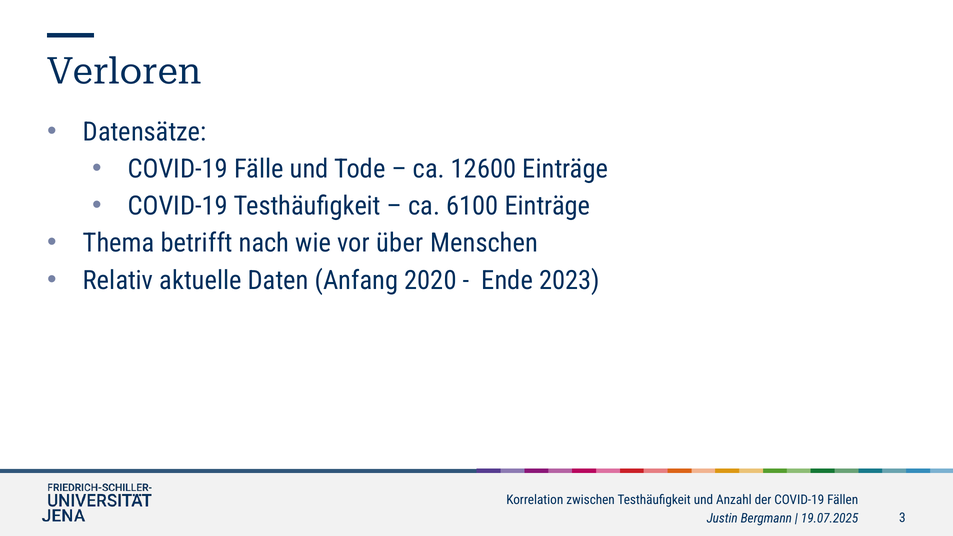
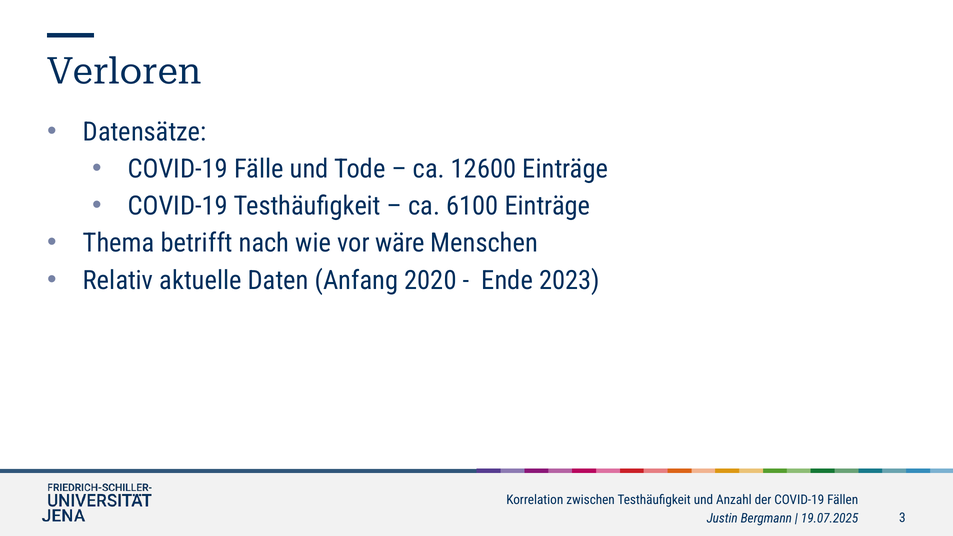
über: über -> wäre
